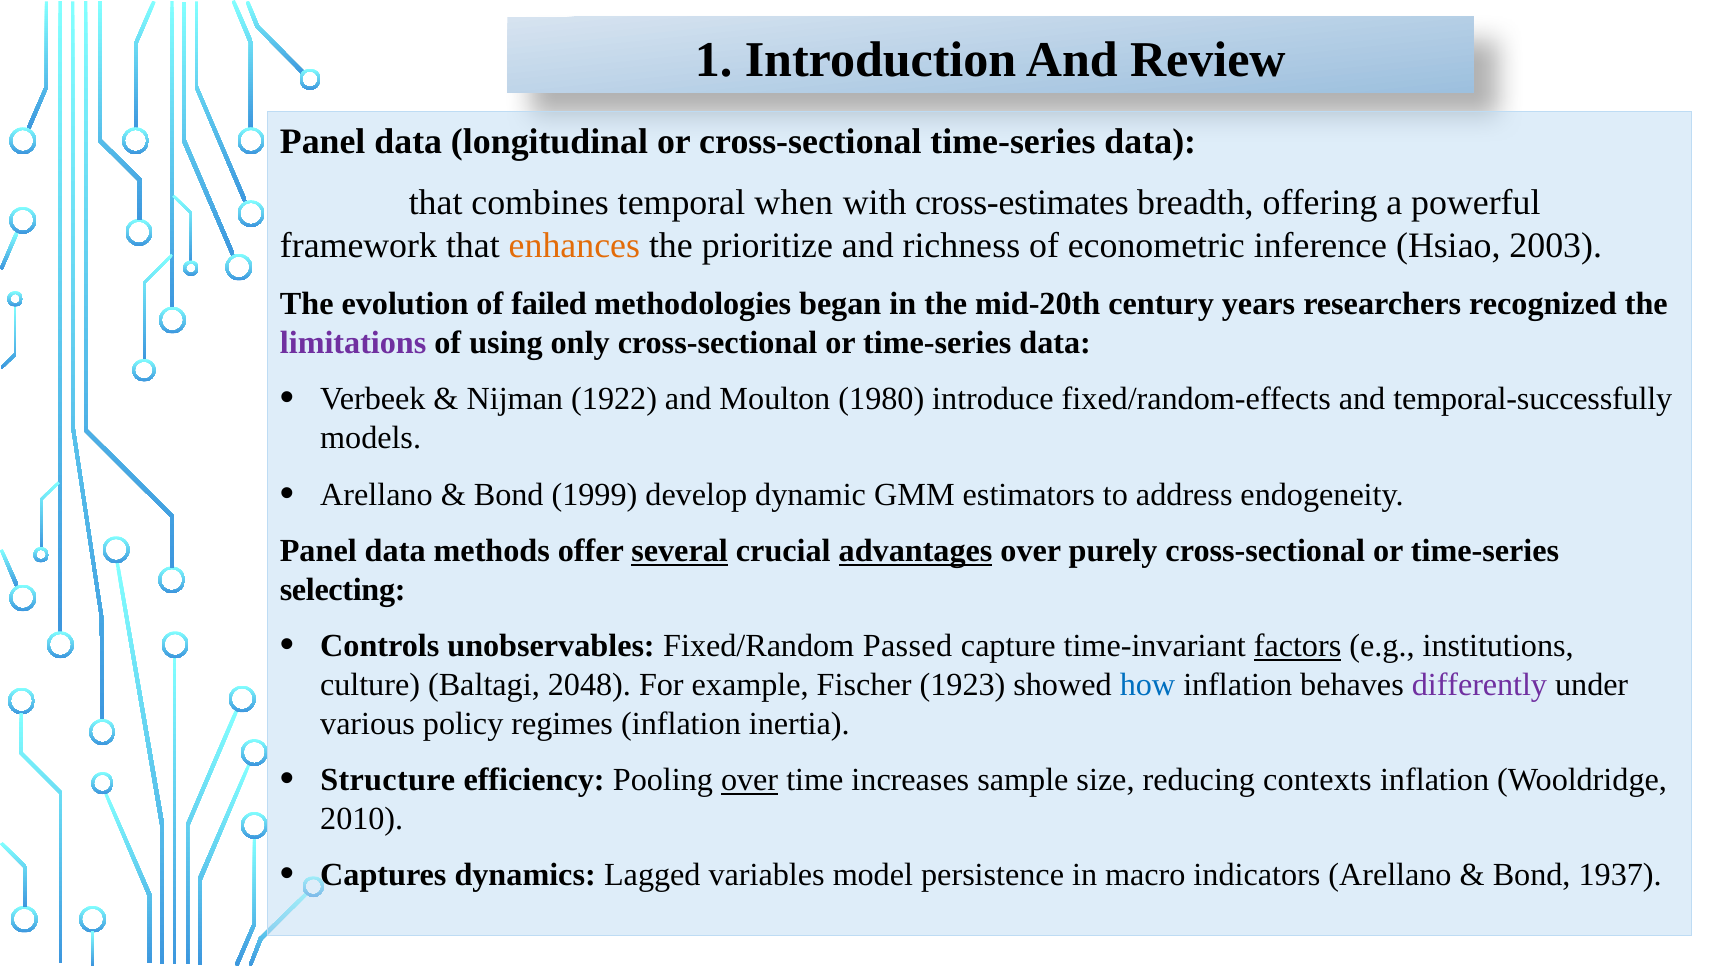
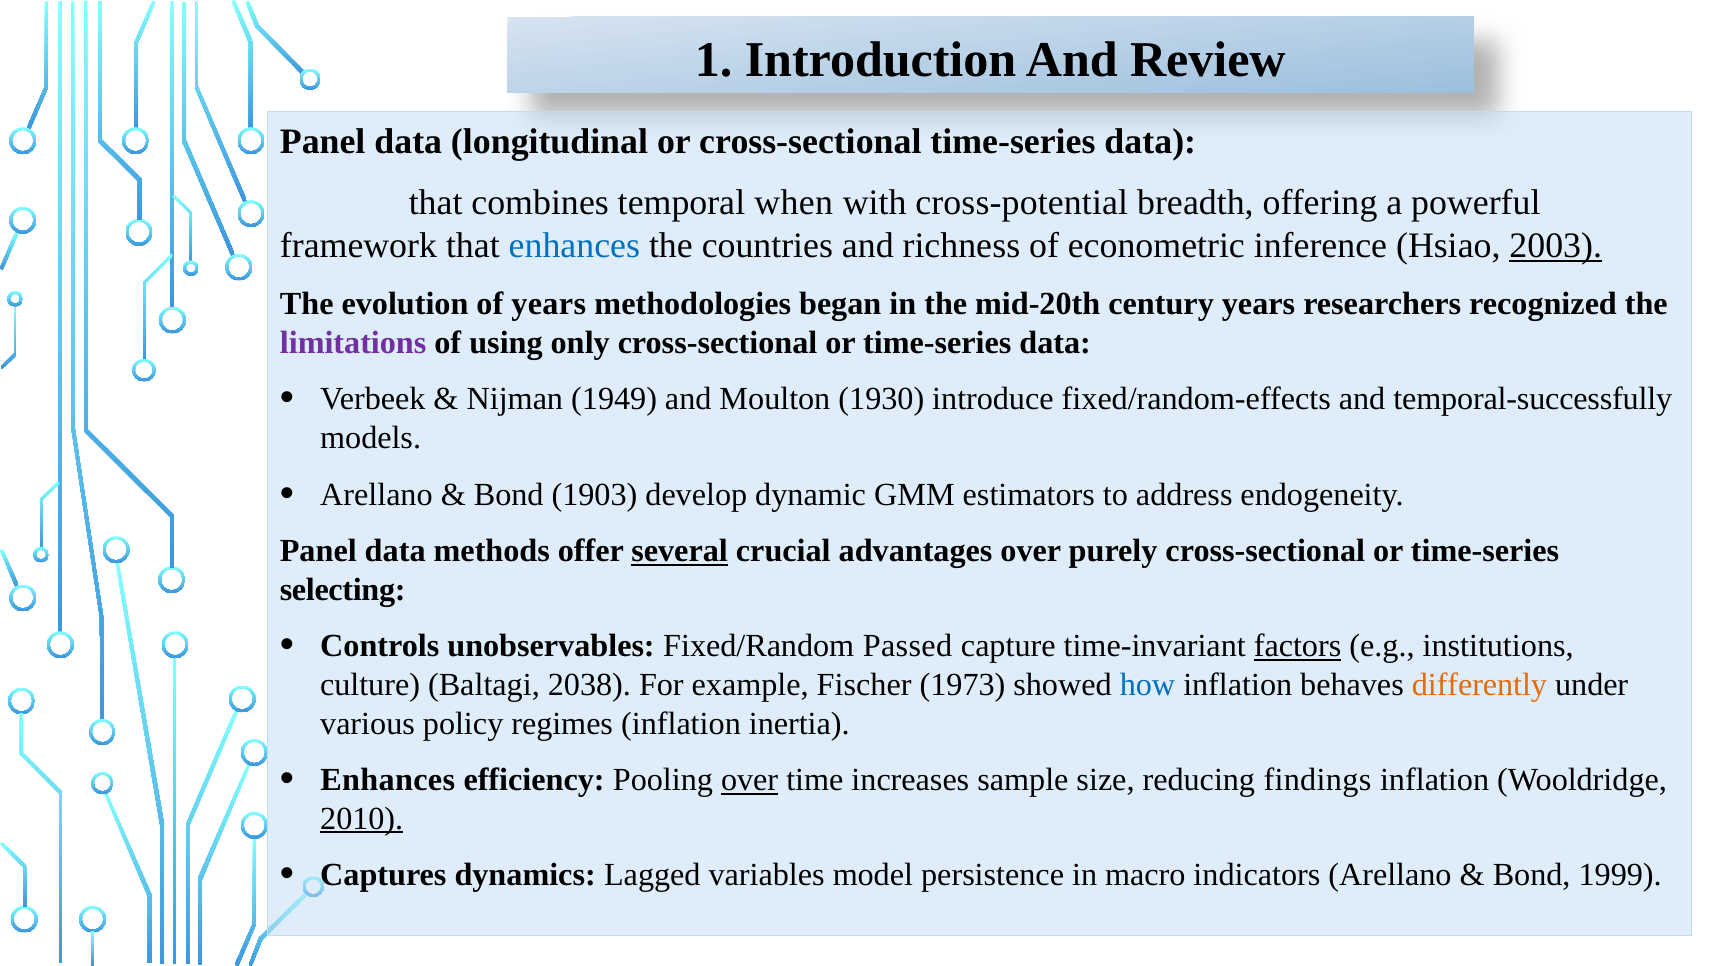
cross-estimates: cross-estimates -> cross-potential
enhances at (574, 246) colour: orange -> blue
prioritize: prioritize -> countries
2003 underline: none -> present
of failed: failed -> years
1922: 1922 -> 1949
1980: 1980 -> 1930
1999: 1999 -> 1903
advantages underline: present -> none
2048: 2048 -> 2038
1923: 1923 -> 1973
differently colour: purple -> orange
Structure at (388, 780): Structure -> Enhances
contexts: contexts -> findings
2010 underline: none -> present
1937: 1937 -> 1999
